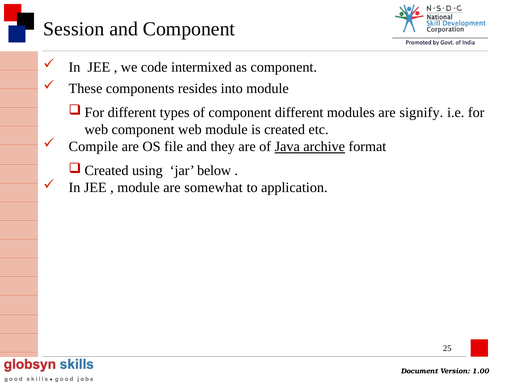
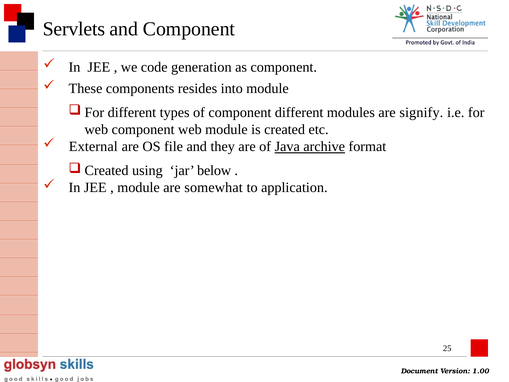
Session: Session -> Servlets
intermixed: intermixed -> generation
Compile: Compile -> External
